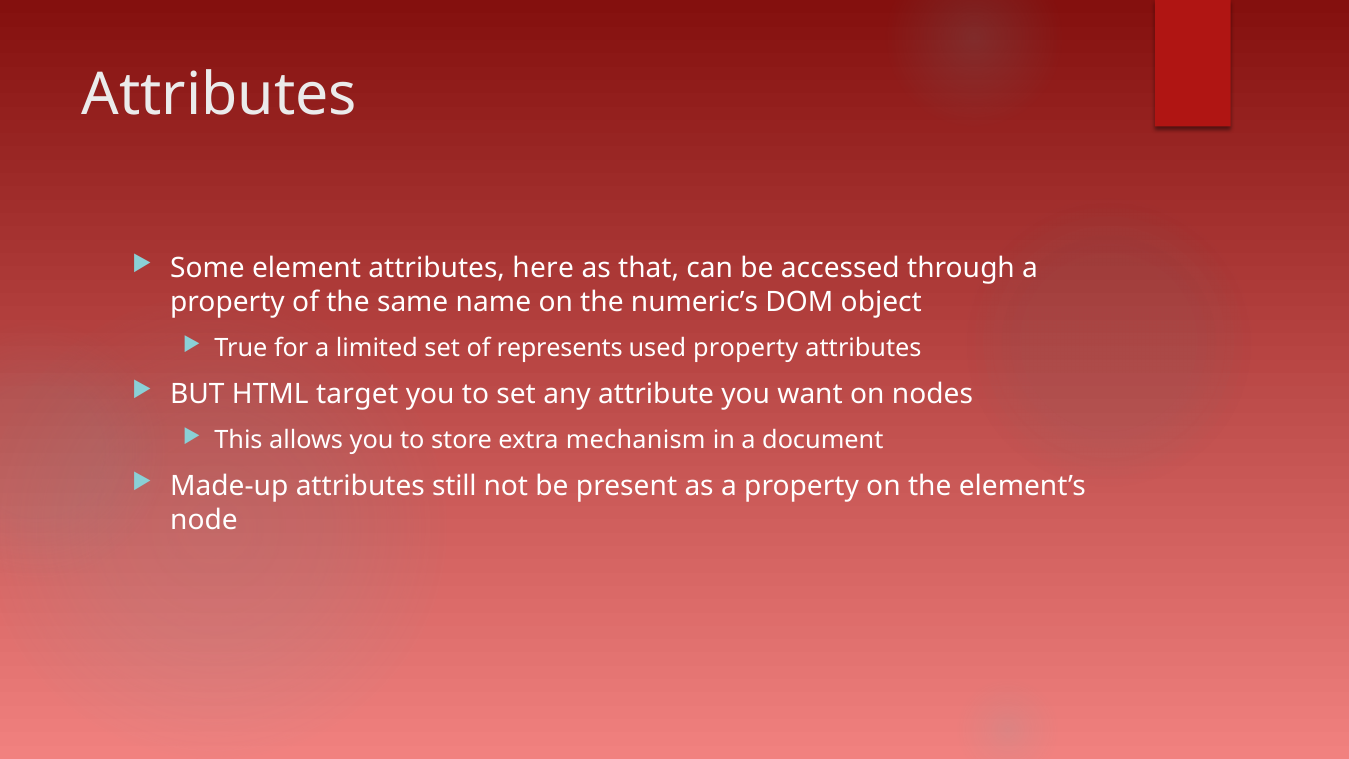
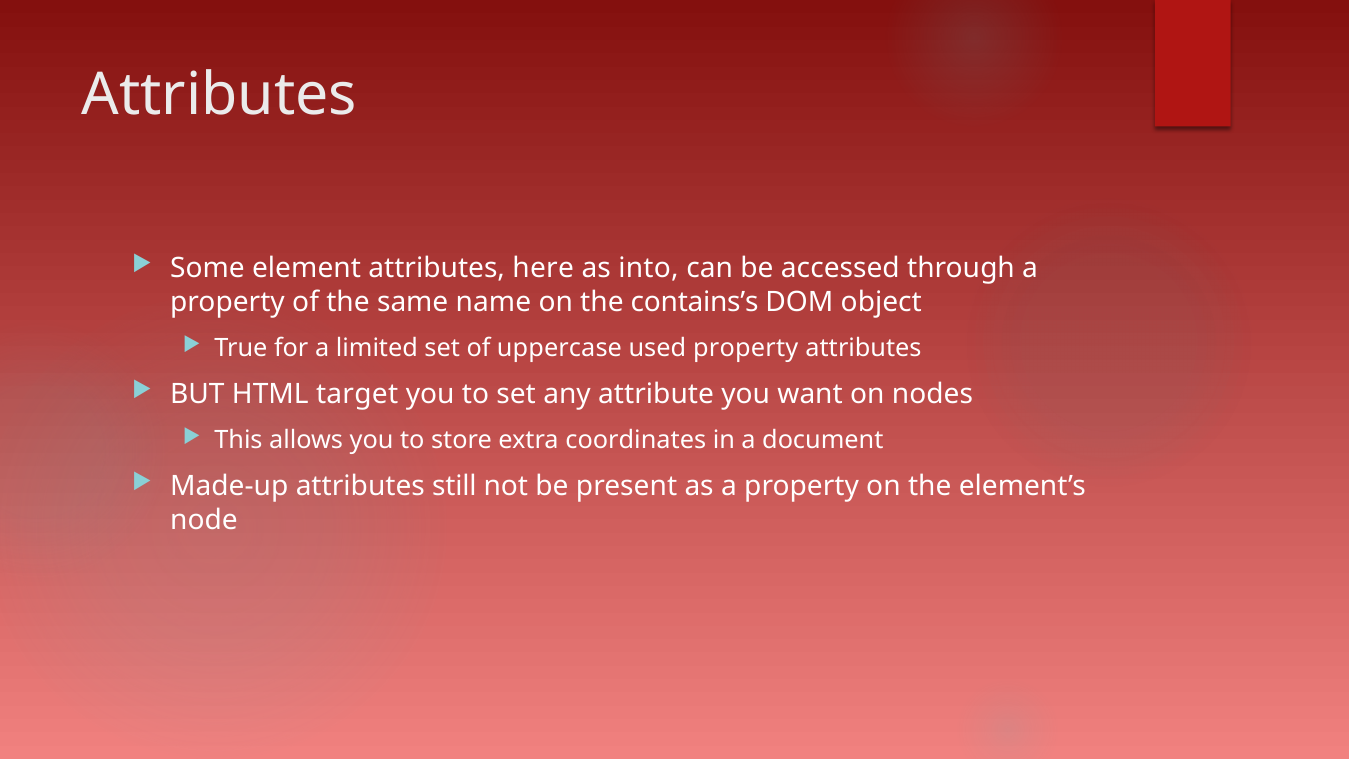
that: that -> into
numeric’s: numeric’s -> contains’s
represents: represents -> uppercase
mechanism: mechanism -> coordinates
